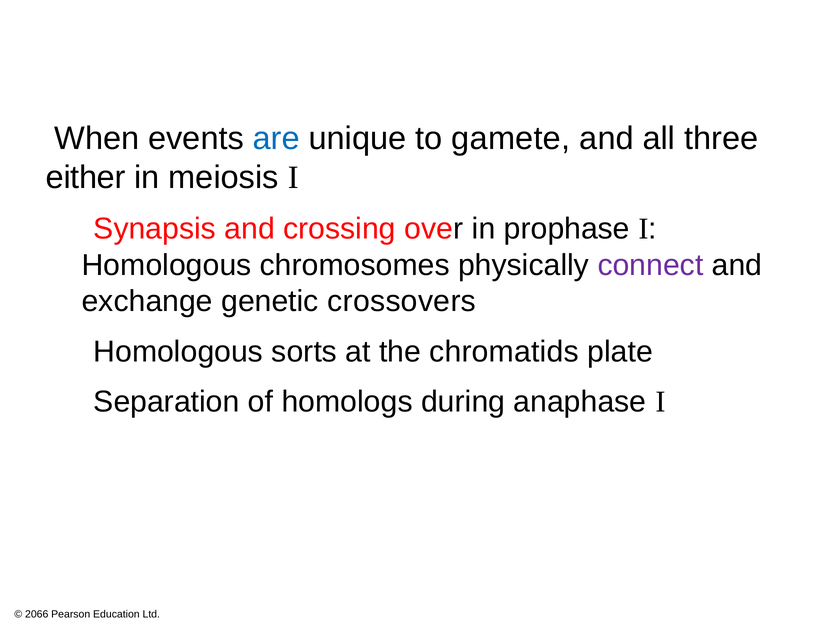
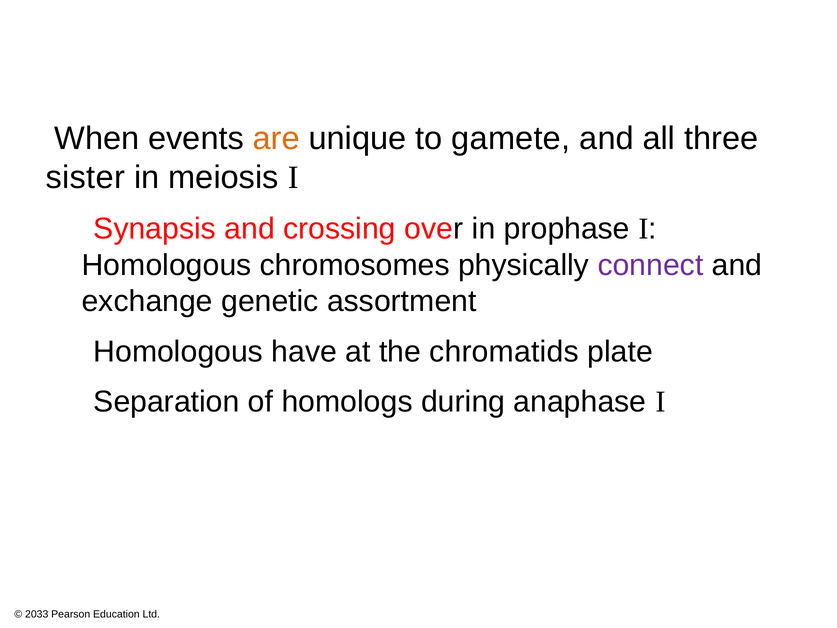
are colour: blue -> orange
either: either -> sister
crossovers: crossovers -> assortment
sorts: sorts -> have
2066: 2066 -> 2033
